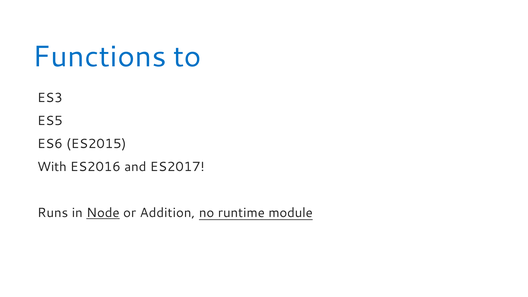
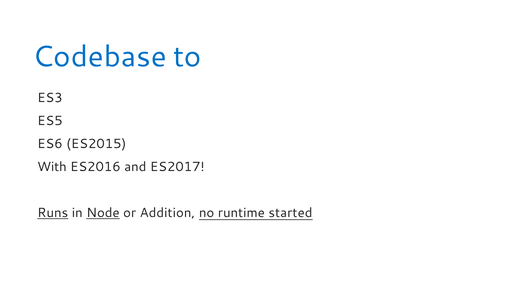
Functions: Functions -> Codebase
Runs underline: none -> present
module: module -> started
